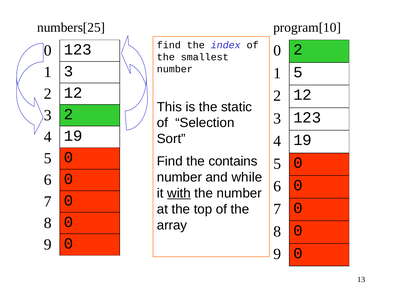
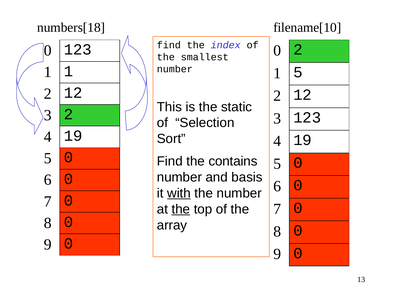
numbers[25: numbers[25 -> numbers[18
program[10: program[10 -> filename[10
1 3: 3 -> 1
while: while -> basis
the at (181, 209) underline: none -> present
